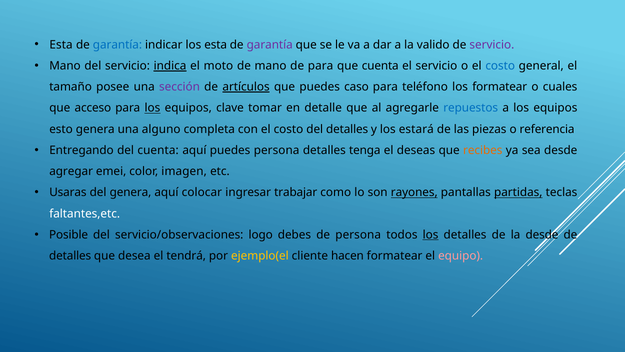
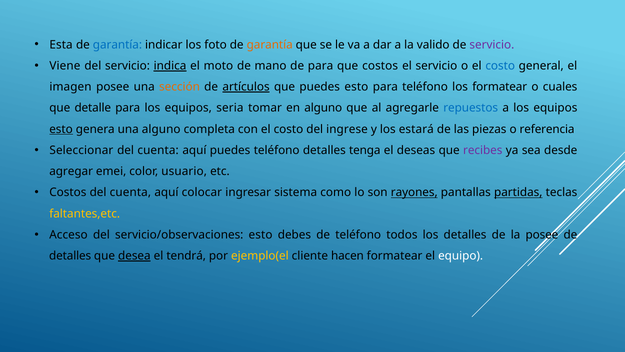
los esta: esta -> foto
garantía at (270, 45) colour: purple -> orange
Mano at (65, 66): Mano -> Viene
que cuenta: cuenta -> costos
tamaño: tamaño -> imagen
sección colour: purple -> orange
puedes caso: caso -> esto
acceso: acceso -> detalle
los at (152, 108) underline: present -> none
clave: clave -> seria
en detalle: detalle -> alguno
esto at (61, 129) underline: none -> present
del detalles: detalles -> ingrese
Entregando: Entregando -> Seleccionar
puedes persona: persona -> teléfono
recibes colour: orange -> purple
imagen: imagen -> usuario
Usaras at (68, 192): Usaras -> Costos
genera at (131, 192): genera -> cuenta
trabajar: trabajar -> sistema
faltantes,etc colour: white -> yellow
Posible: Posible -> Acceso
servicio/observaciones logo: logo -> esto
de persona: persona -> teléfono
los at (431, 235) underline: present -> none
la desde: desde -> posee
desea underline: none -> present
equipo colour: pink -> white
